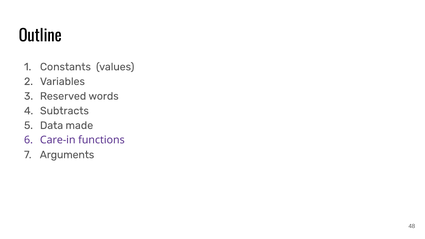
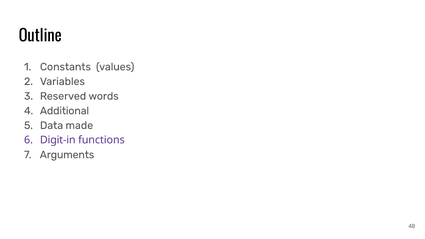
Subtracts: Subtracts -> Additional
Care-in: Care-in -> Digit-in
